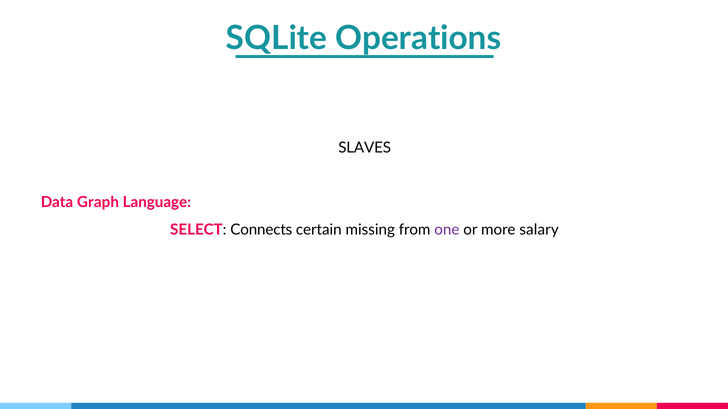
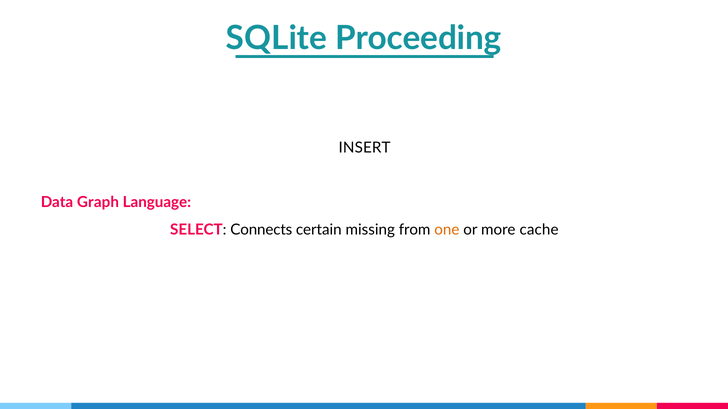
Operations: Operations -> Proceeding
SLAVES: SLAVES -> INSERT
one colour: purple -> orange
salary: salary -> cache
